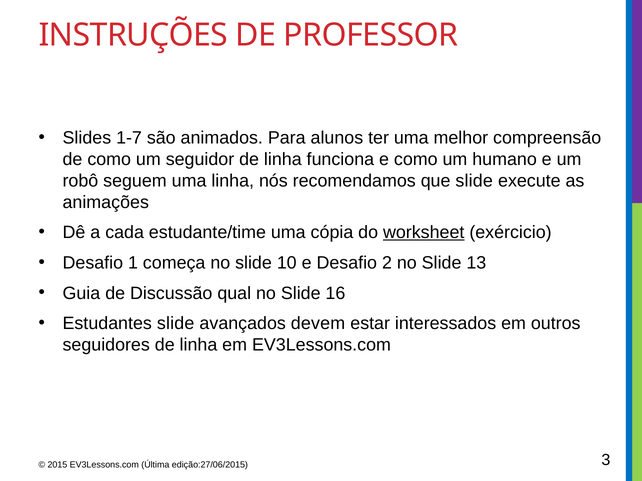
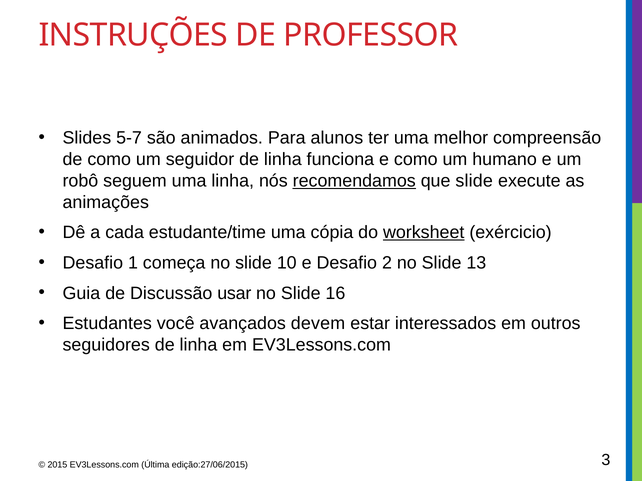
1-7: 1-7 -> 5-7
recomendamos underline: none -> present
qual: qual -> usar
Estudantes slide: slide -> você
